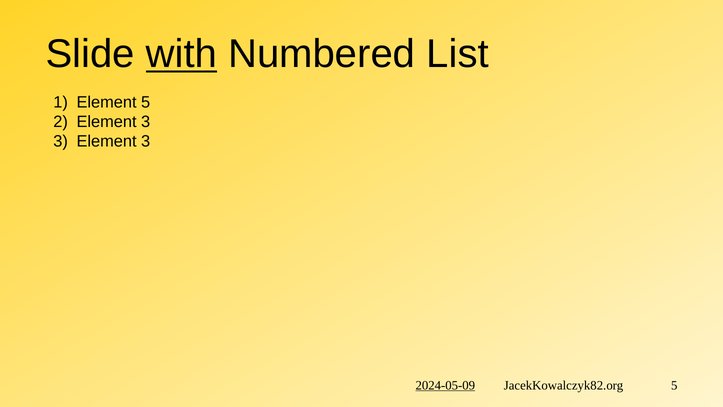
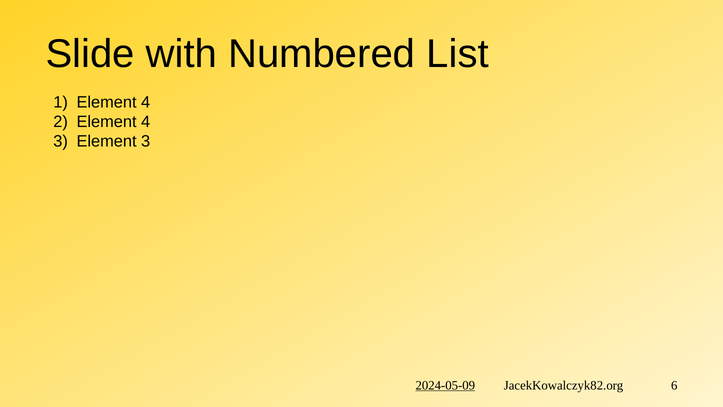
with underline: present -> none
1 Element 5: 5 -> 4
2 Element 3: 3 -> 4
JacekKowalczyk82.org 5: 5 -> 6
